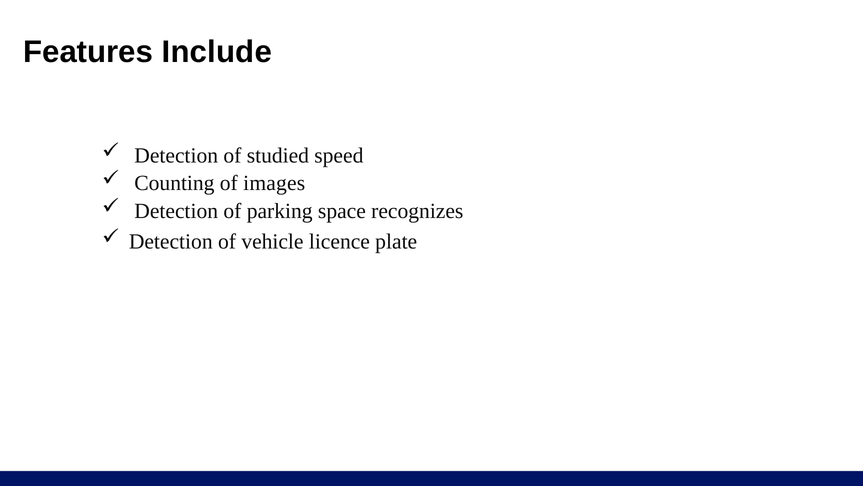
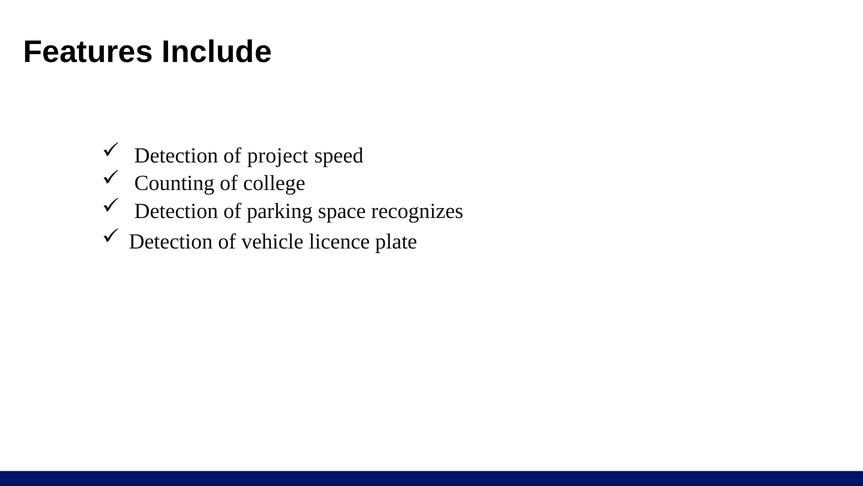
studied: studied -> project
images: images -> college
